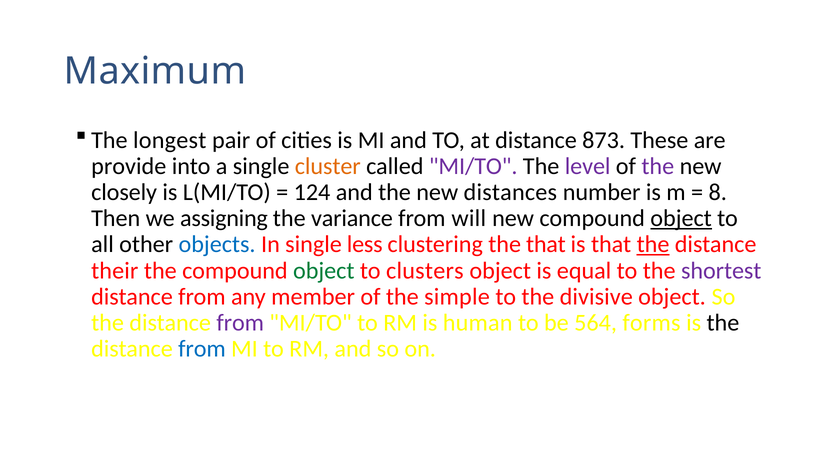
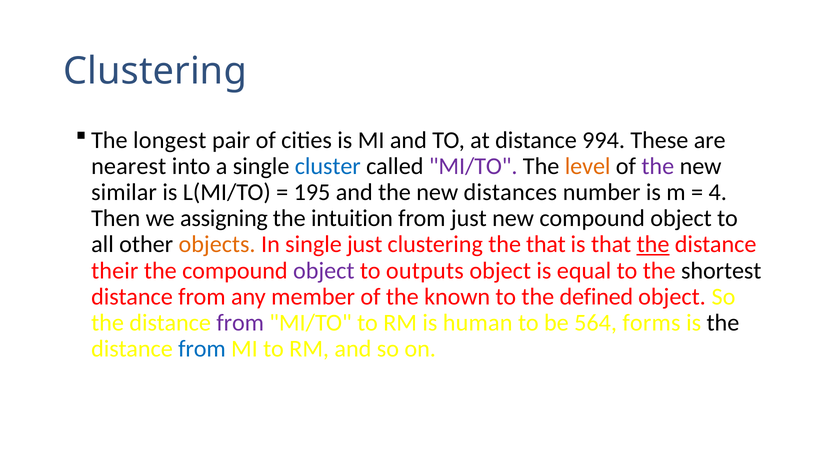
Maximum at (155, 71): Maximum -> Clustering
873: 873 -> 994
provide: provide -> nearest
cluster colour: orange -> blue
level colour: purple -> orange
closely: closely -> similar
124: 124 -> 195
8: 8 -> 4
variance: variance -> intuition
from will: will -> just
object at (681, 219) underline: present -> none
objects colour: blue -> orange
single less: less -> just
object at (324, 271) colour: green -> purple
clusters: clusters -> outputs
shortest colour: purple -> black
simple: simple -> known
divisive: divisive -> defined
